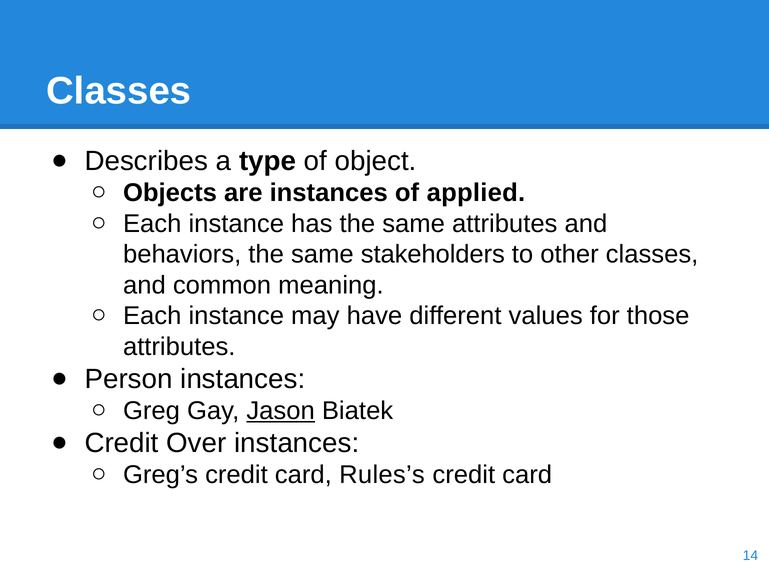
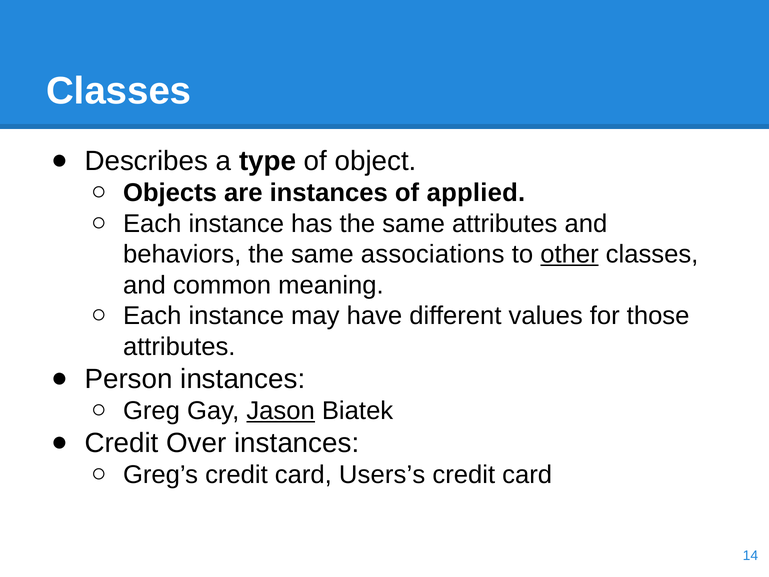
stakeholders: stakeholders -> associations
other underline: none -> present
Rules’s: Rules’s -> Users’s
